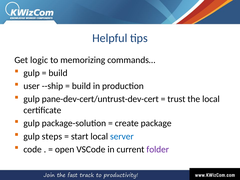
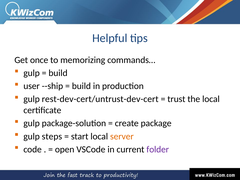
logic: logic -> once
pane-dev-cert/untrust-dev-cert: pane-dev-cert/untrust-dev-cert -> rest-dev-cert/untrust-dev-cert
server colour: blue -> orange
